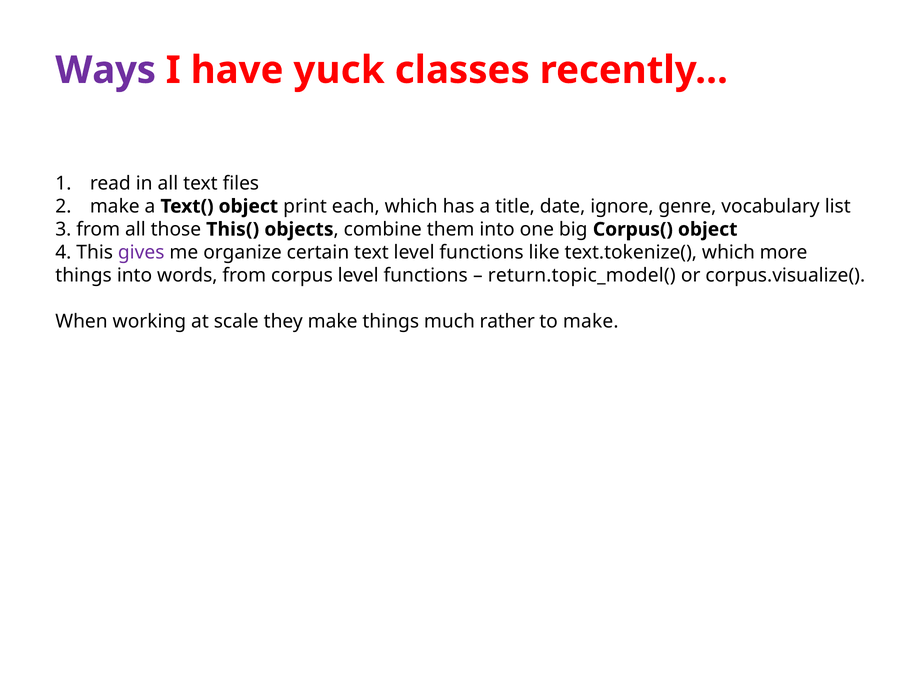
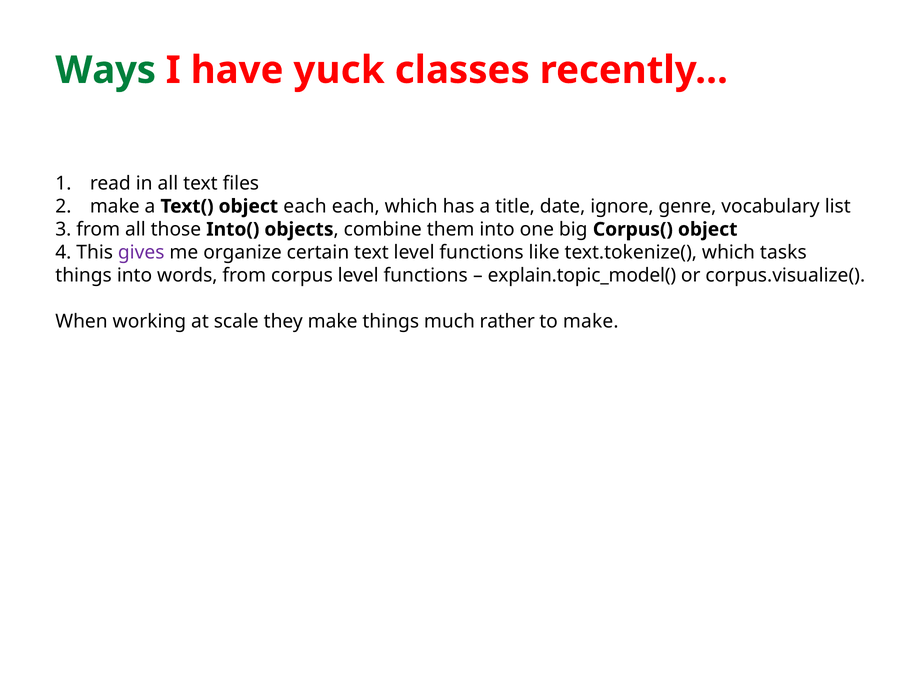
Ways colour: purple -> green
object print: print -> each
This(: This( -> Into(
more: more -> tasks
return.topic_model(: return.topic_model( -> explain.topic_model(
